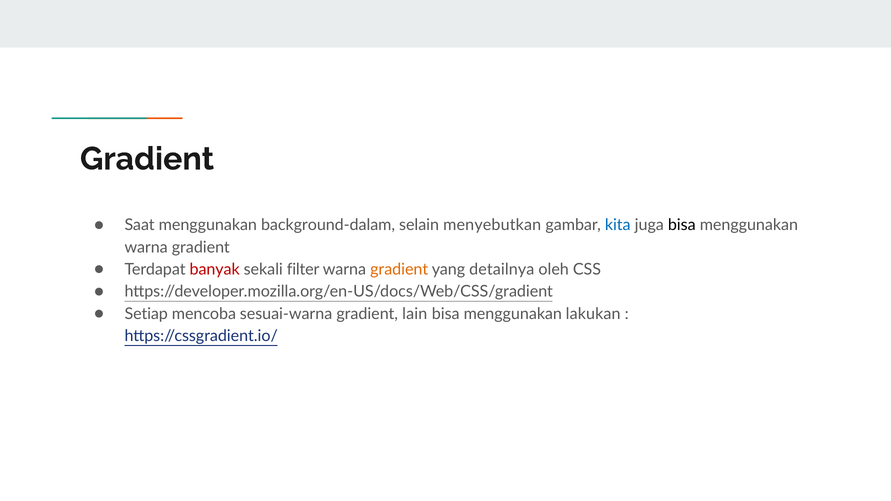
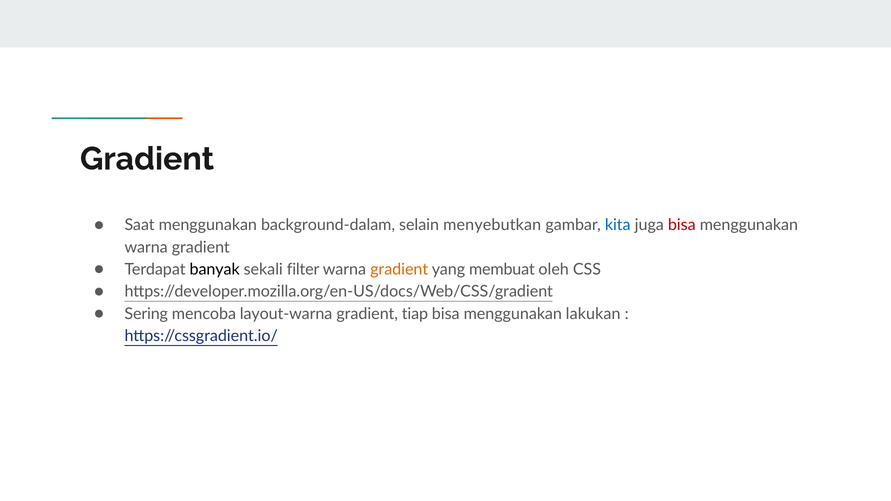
bisa at (682, 225) colour: black -> red
banyak colour: red -> black
detailnya: detailnya -> membuat
Setiap: Setiap -> Sering
sesuai-warna: sesuai-warna -> layout-warna
lain: lain -> tiap
